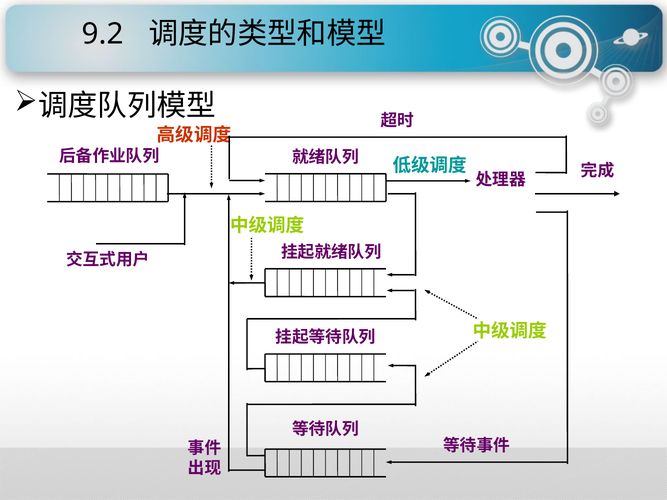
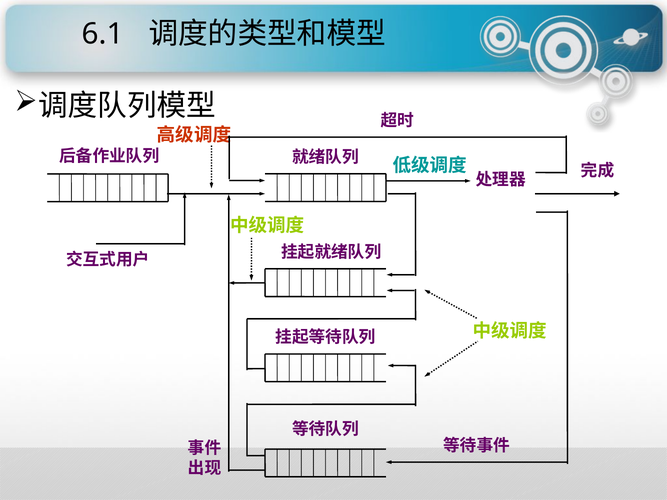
9.2: 9.2 -> 6.1
